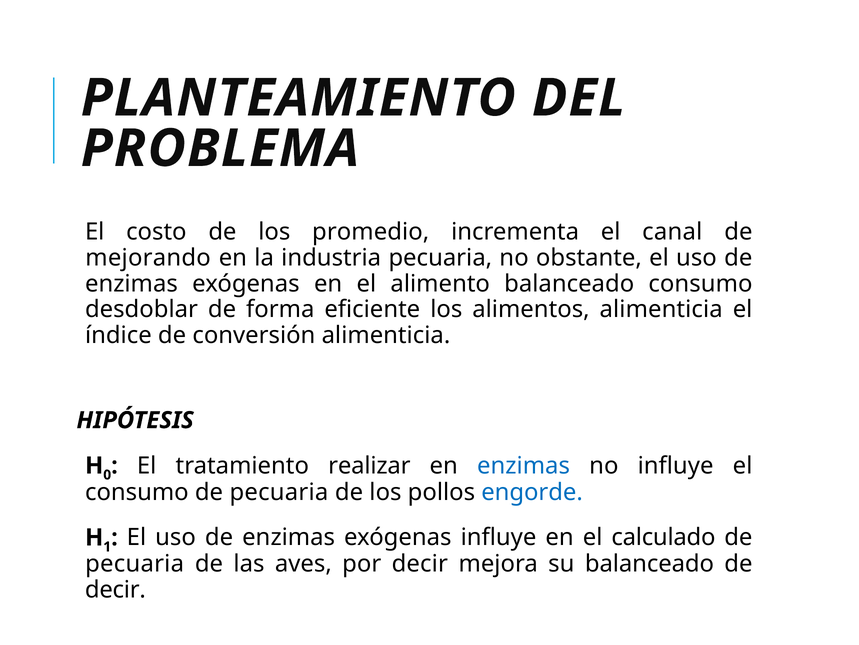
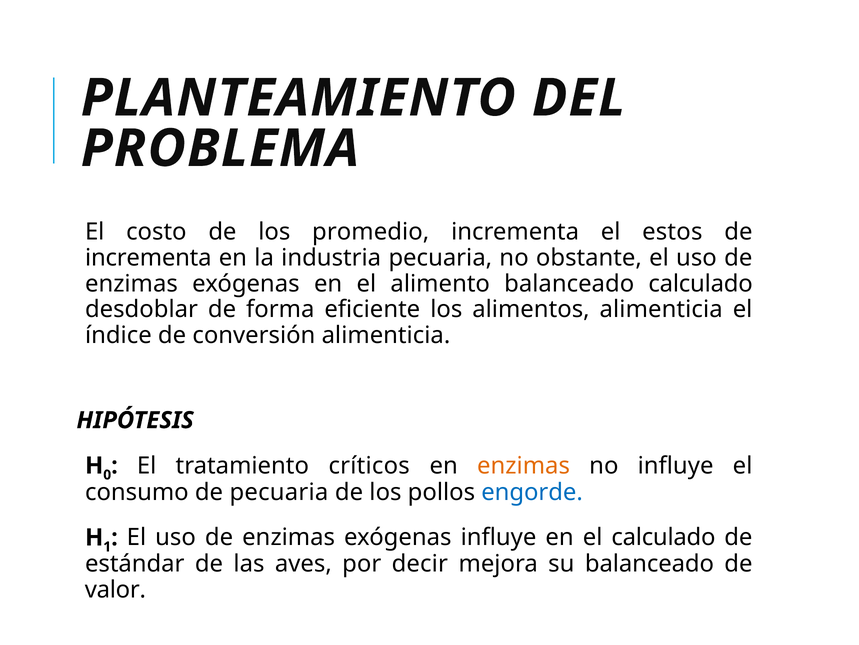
canal: canal -> estos
mejorando at (148, 258): mejorando -> incrementa
balanceado consumo: consumo -> calculado
realizar: realizar -> críticos
enzimas at (524, 465) colour: blue -> orange
pecuaria at (135, 563): pecuaria -> estándar
decir at (115, 589): decir -> valor
